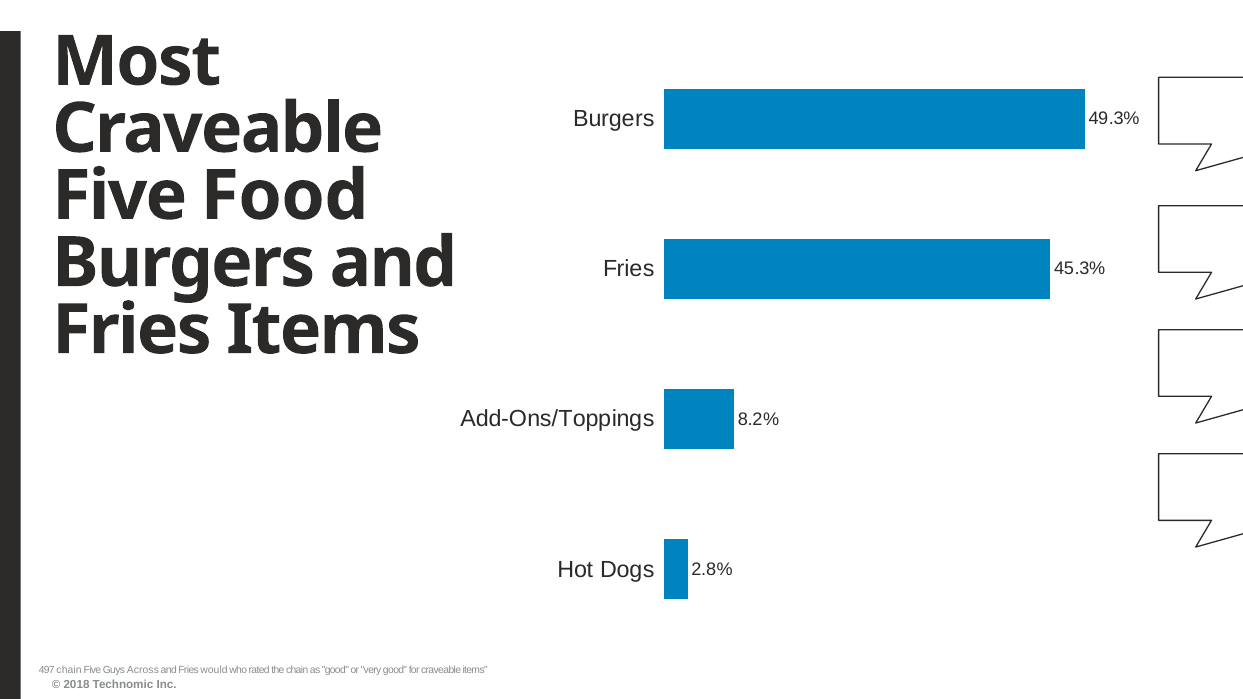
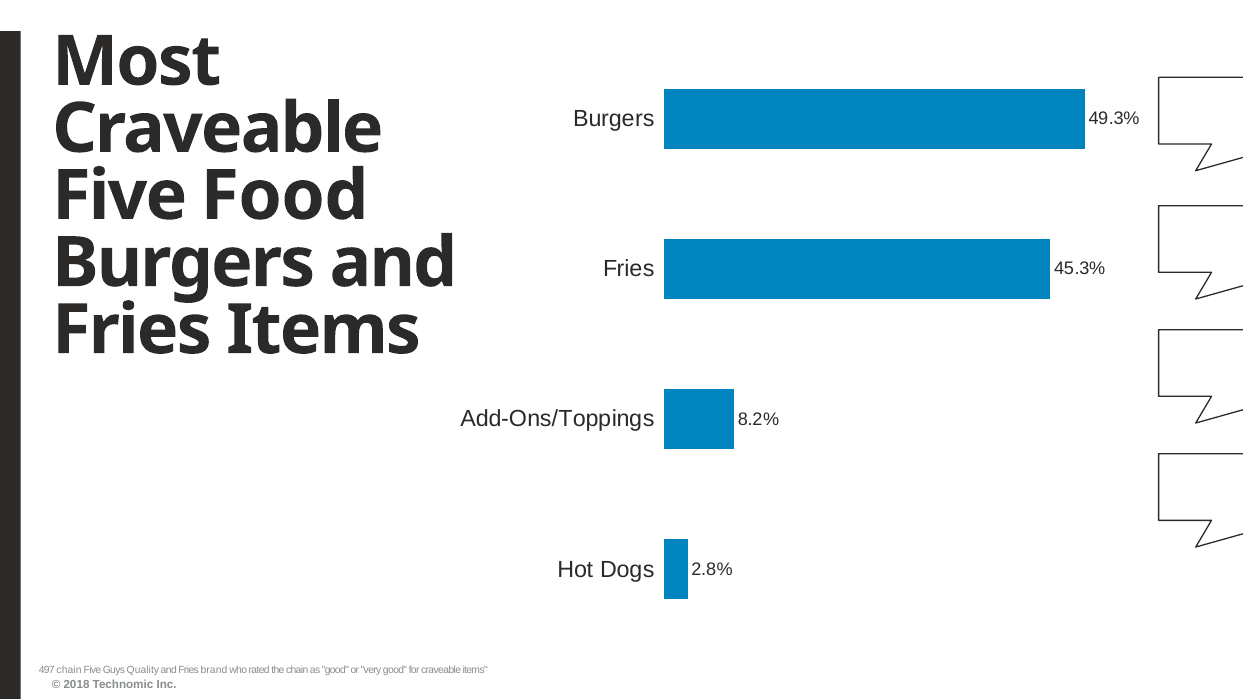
Across: Across -> Quality
would: would -> brand
